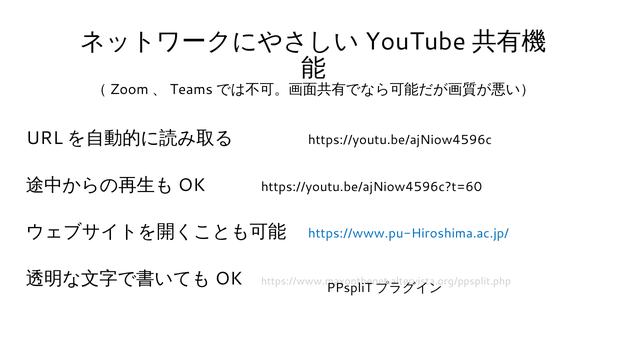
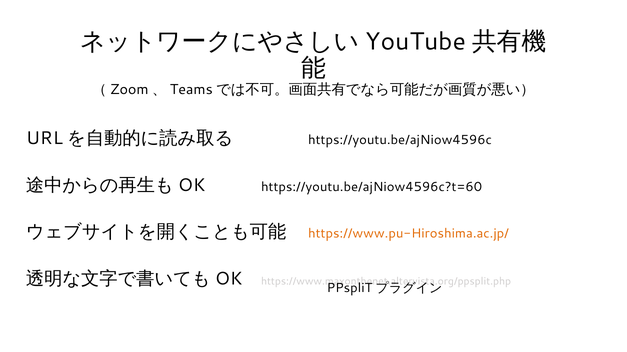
https://www.pu-Hiroshima.ac.jp/ colour: blue -> orange
